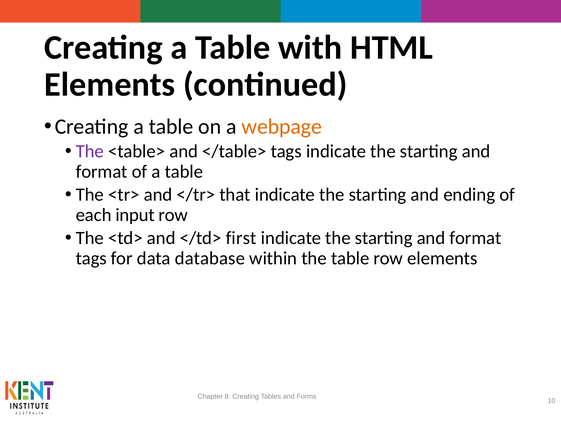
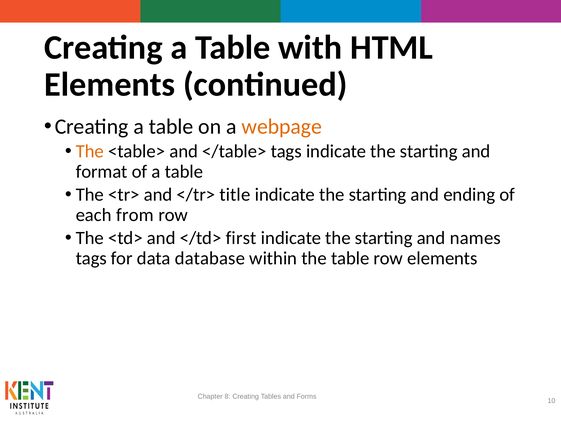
The at (90, 151) colour: purple -> orange
that: that -> title
input: input -> from
format at (475, 238): format -> names
